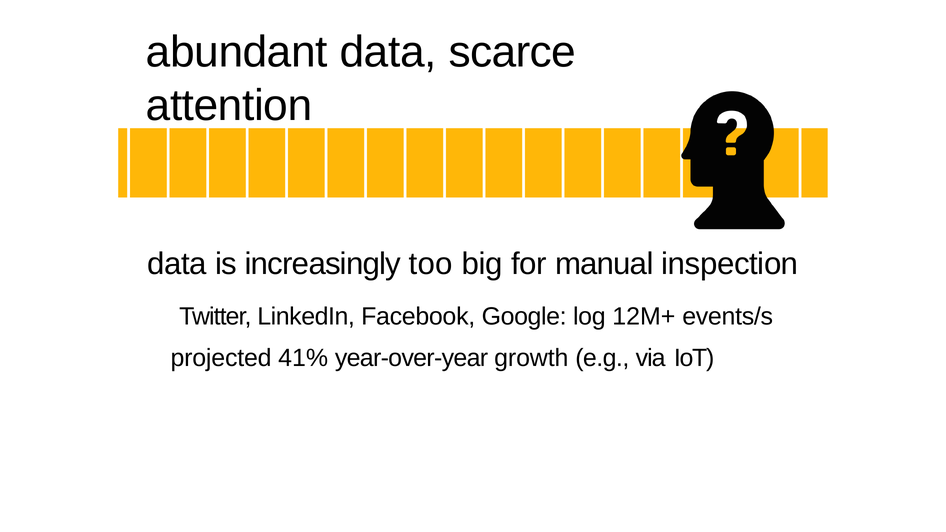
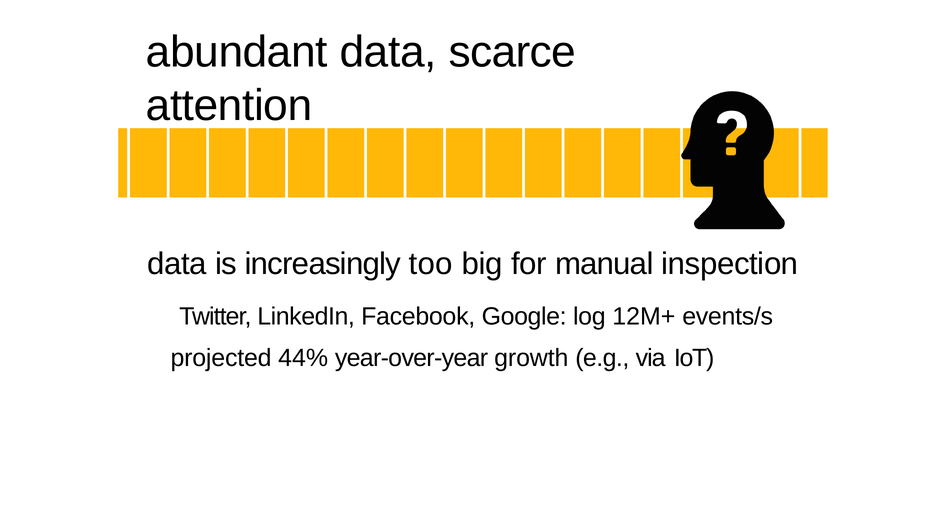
41%: 41% -> 44%
